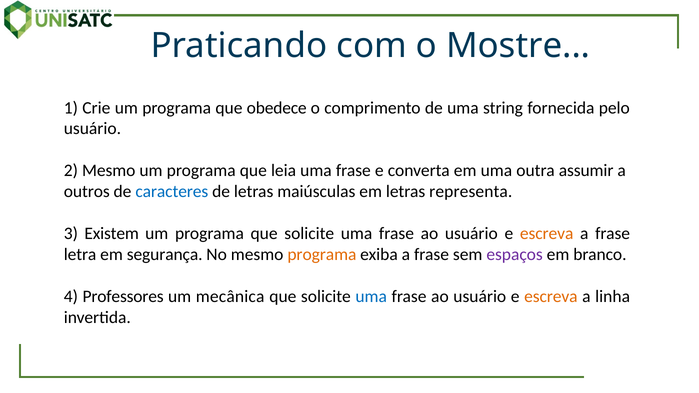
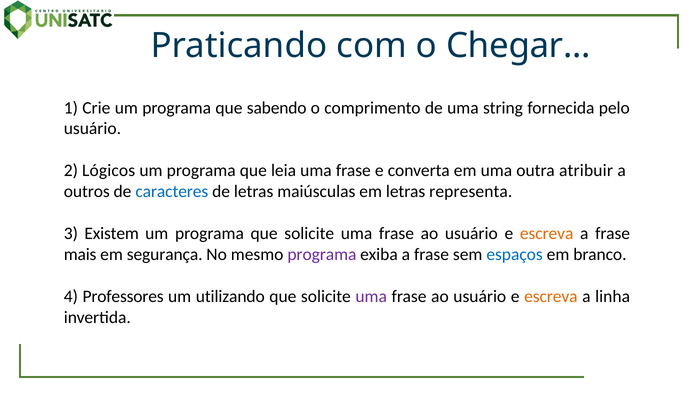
Mostre: Mostre -> Chegar
obedece: obedece -> sabendo
2 Mesmo: Mesmo -> Lógicos
assumir: assumir -> atribuir
letra: letra -> mais
programa at (322, 255) colour: orange -> purple
espaços colour: purple -> blue
mecânica: mecânica -> utilizando
uma at (371, 297) colour: blue -> purple
